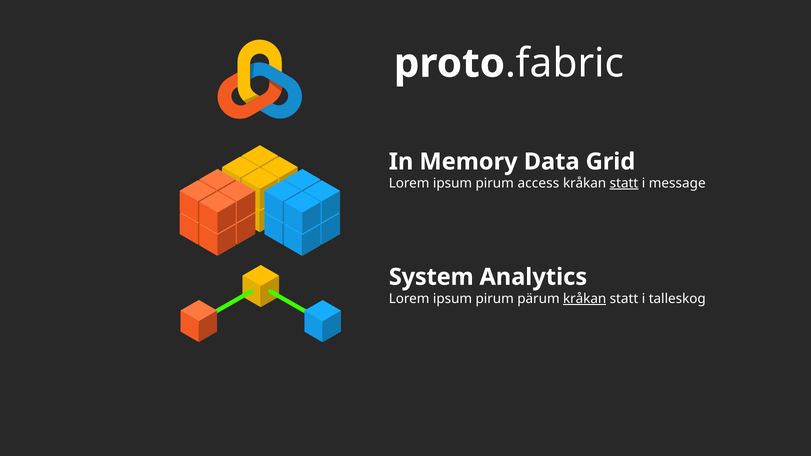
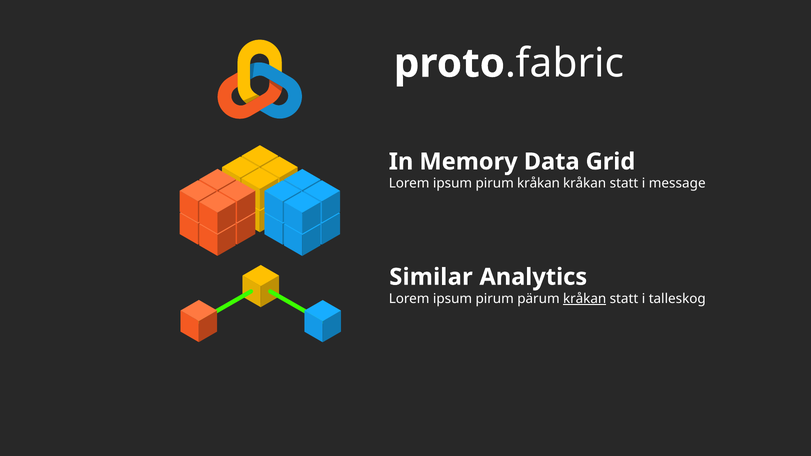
pirum access: access -> kråkan
statt at (624, 183) underline: present -> none
System: System -> Similar
